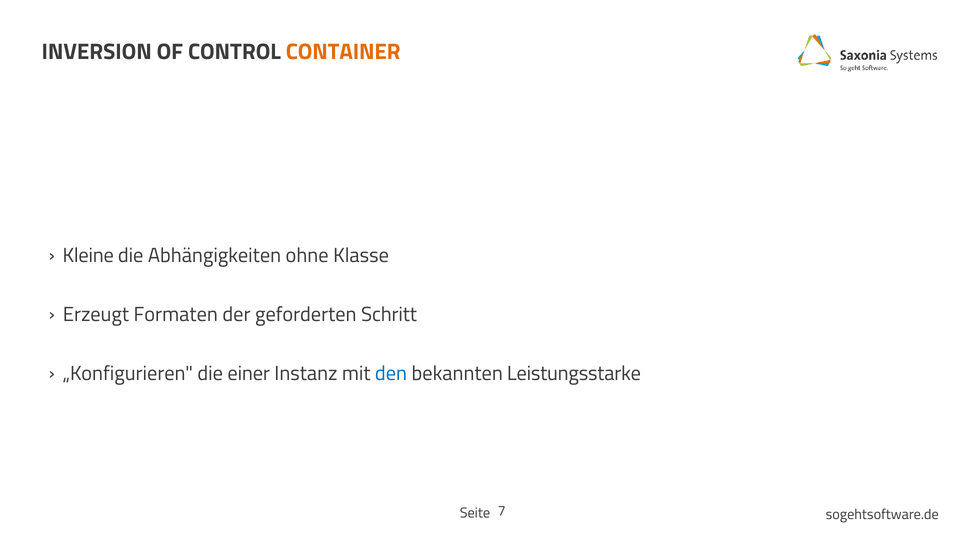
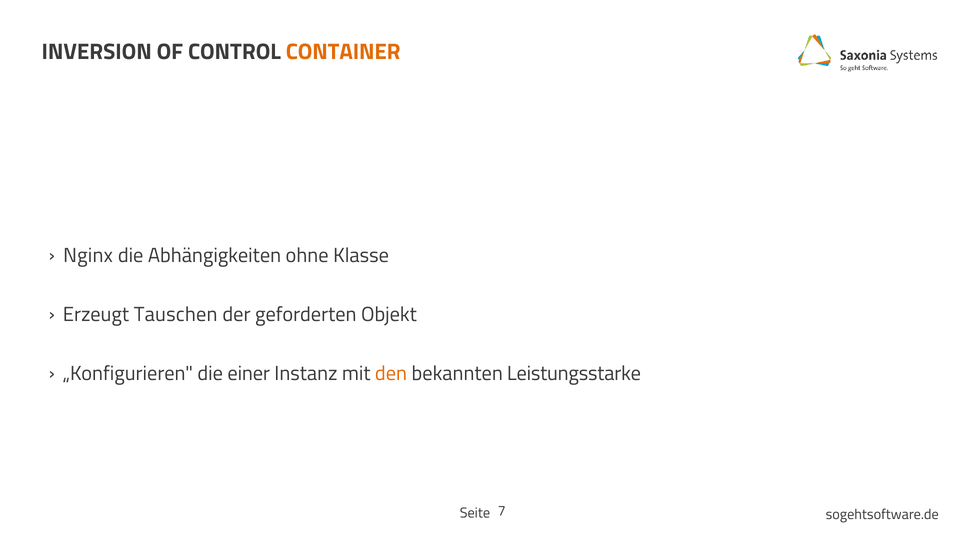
Kleine: Kleine -> Nginx
Formaten: Formaten -> Tauschen
Schritt: Schritt -> Objekt
den colour: blue -> orange
